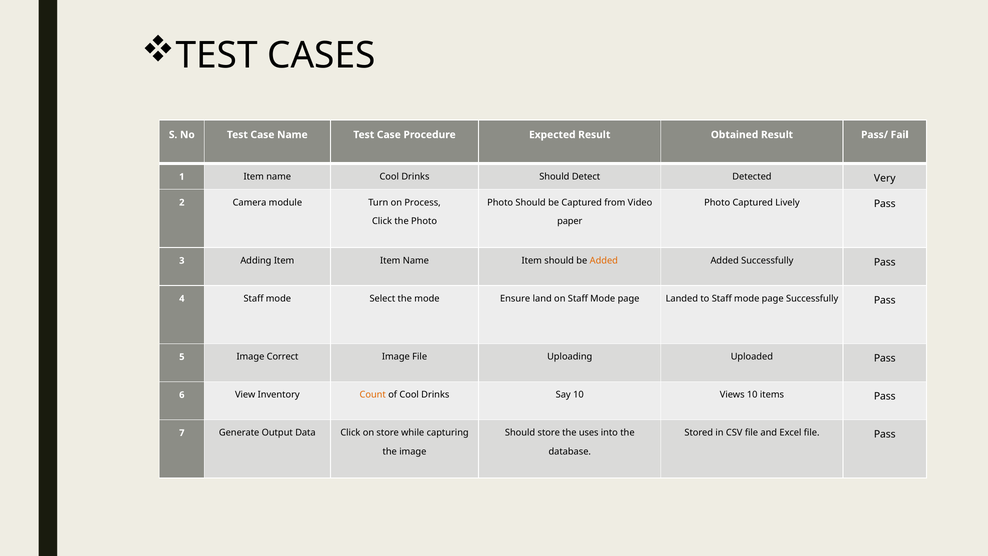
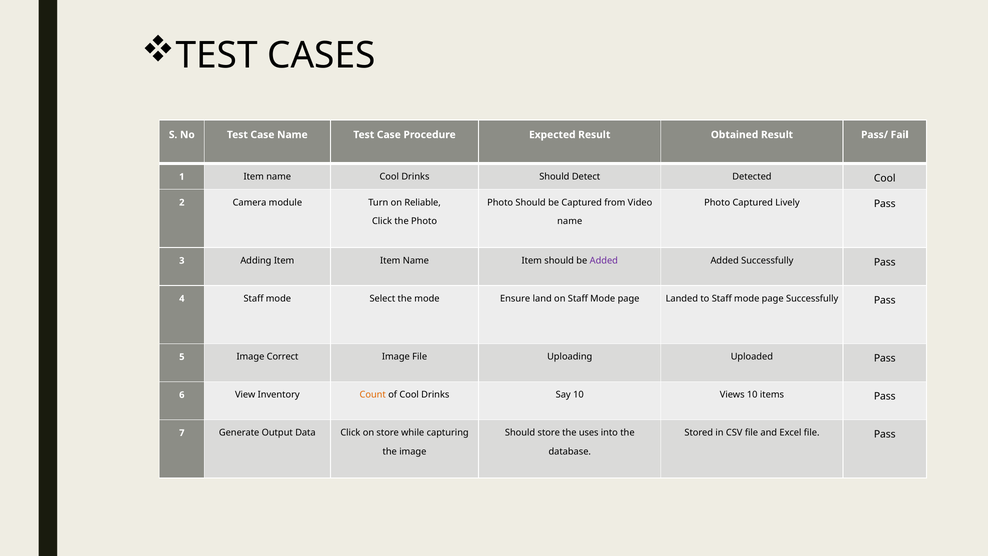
Detected Very: Very -> Cool
Process: Process -> Reliable
paper at (570, 221): paper -> name
Added at (604, 261) colour: orange -> purple
